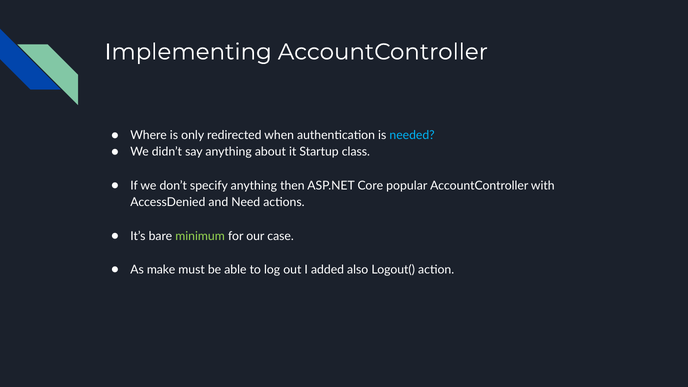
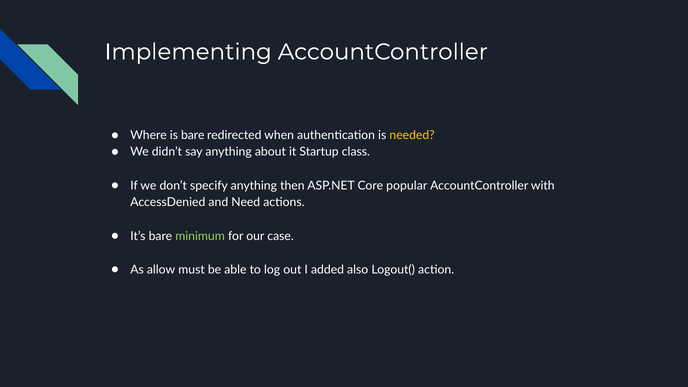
is only: only -> bare
needed colour: light blue -> yellow
make: make -> allow
